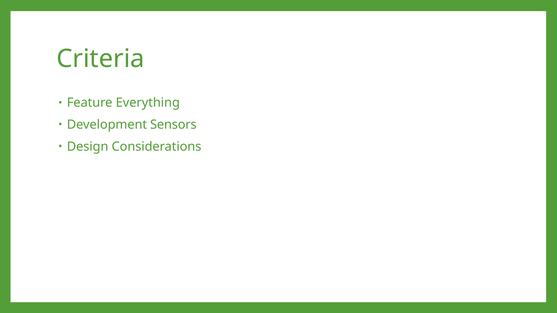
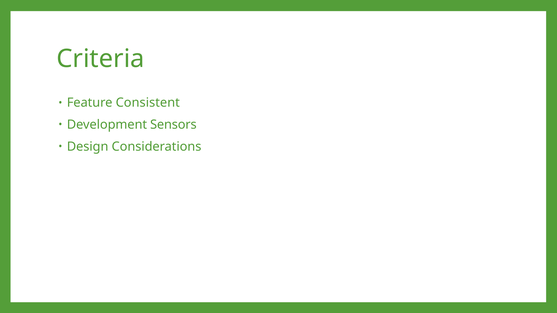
Everything: Everything -> Consistent
